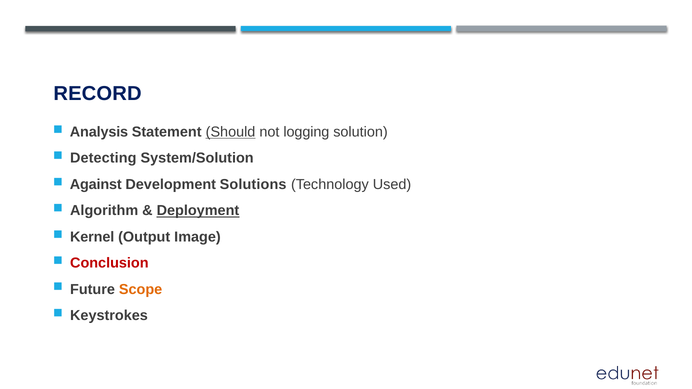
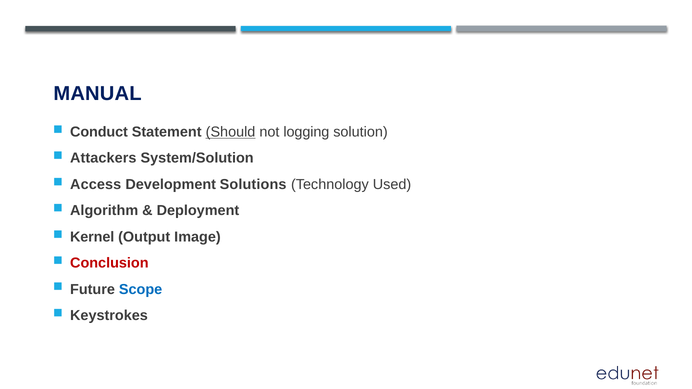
RECORD: RECORD -> MANUAL
Analysis: Analysis -> Conduct
Detecting: Detecting -> Attackers
Against: Against -> Access
Deployment underline: present -> none
Scope colour: orange -> blue
